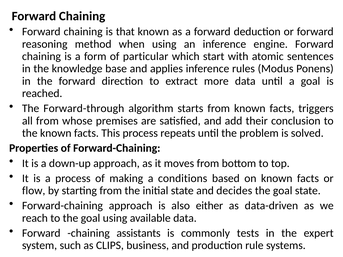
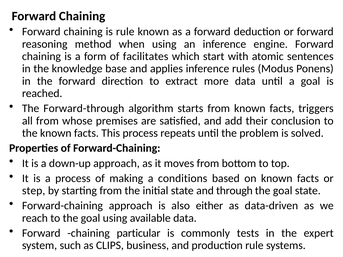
is that: that -> rule
particular: particular -> facilitates
flow: flow -> step
decides: decides -> through
assistants: assistants -> particular
